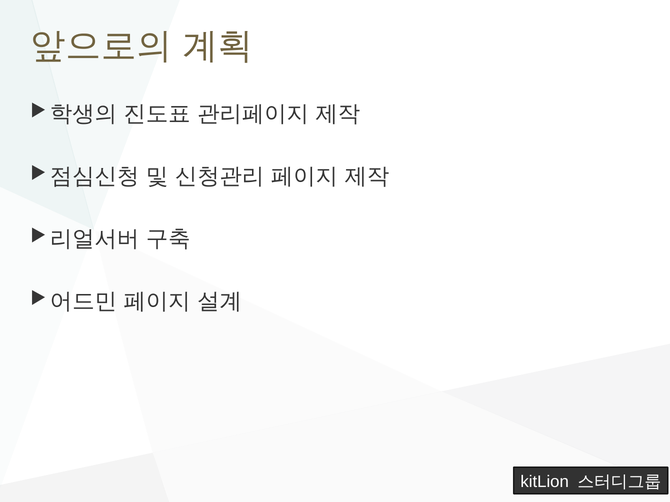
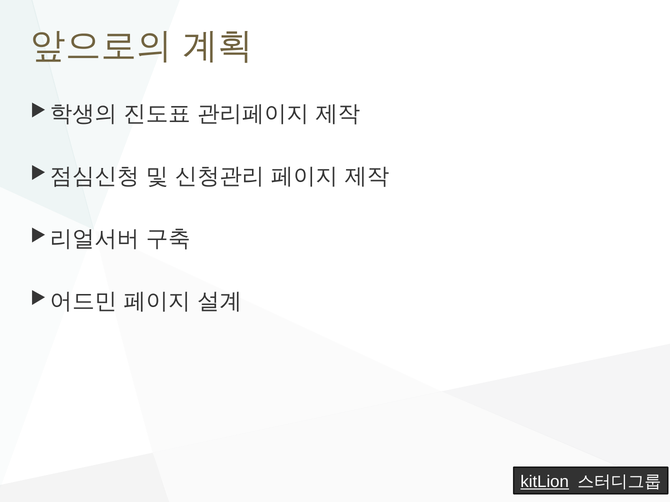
kitLion underline: none -> present
